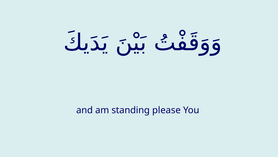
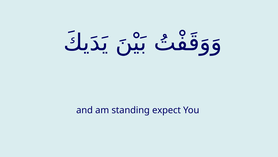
please: please -> expect
